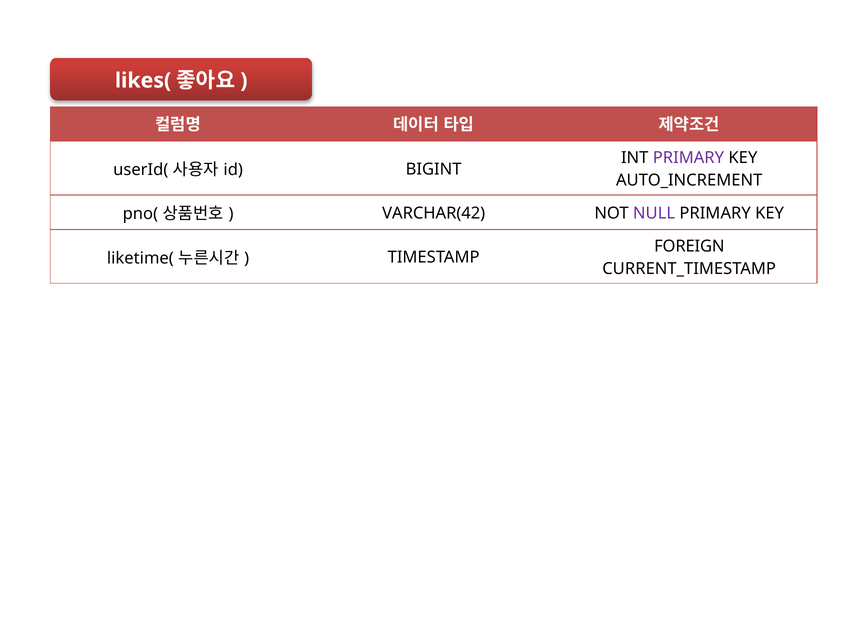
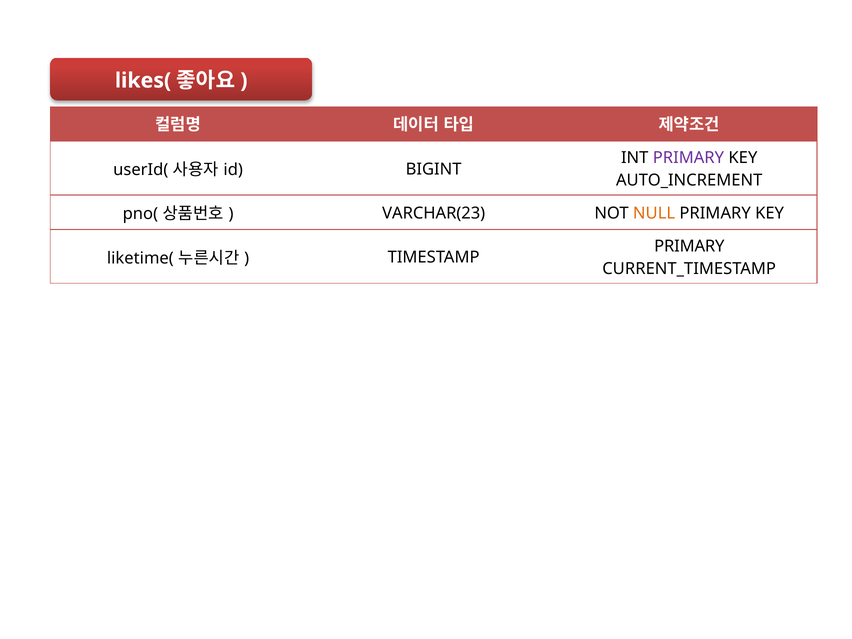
VARCHAR(42: VARCHAR(42 -> VARCHAR(23
NULL colour: purple -> orange
FOREIGN at (689, 246): FOREIGN -> PRIMARY
